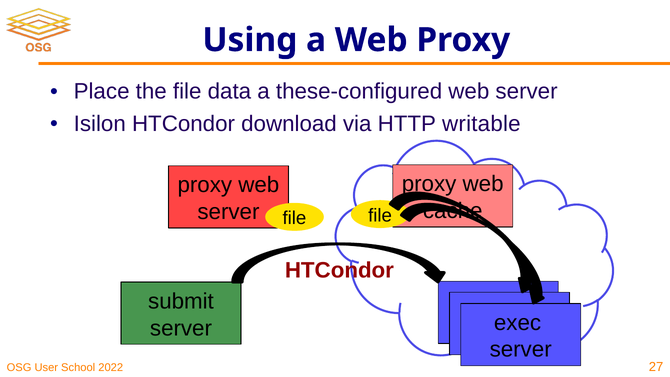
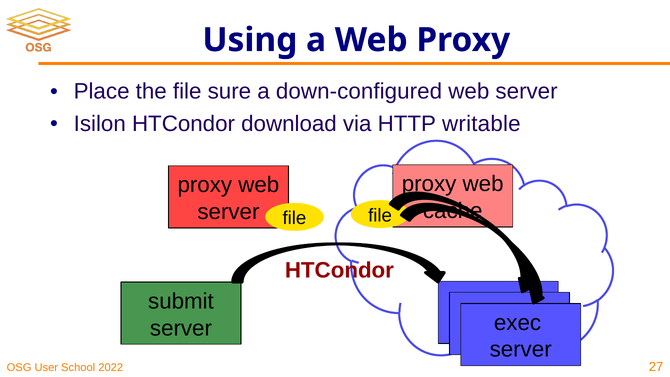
data: data -> sure
these-configured: these-configured -> down-configured
